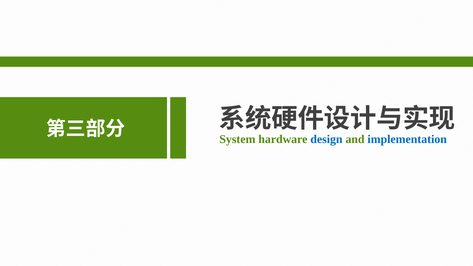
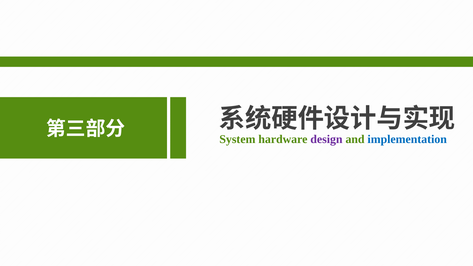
design colour: blue -> purple
